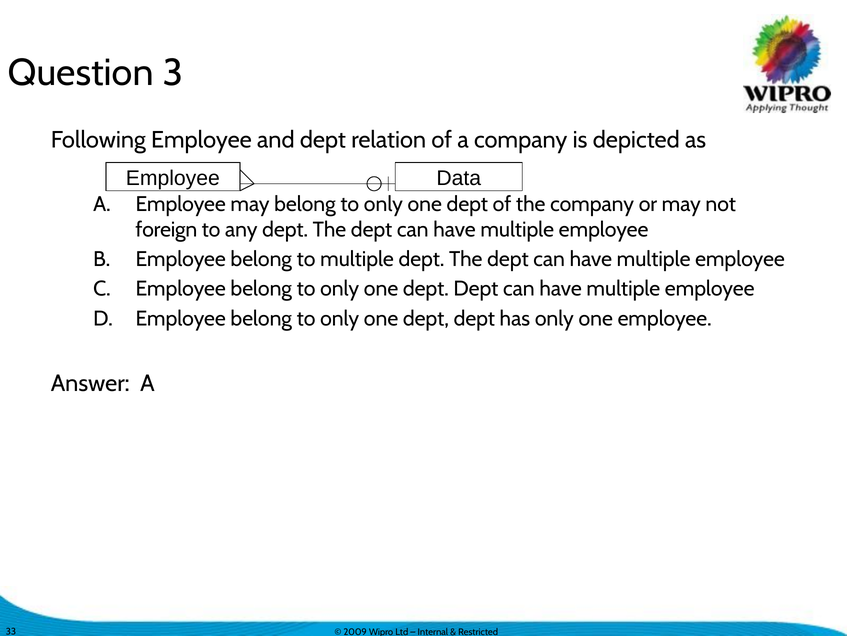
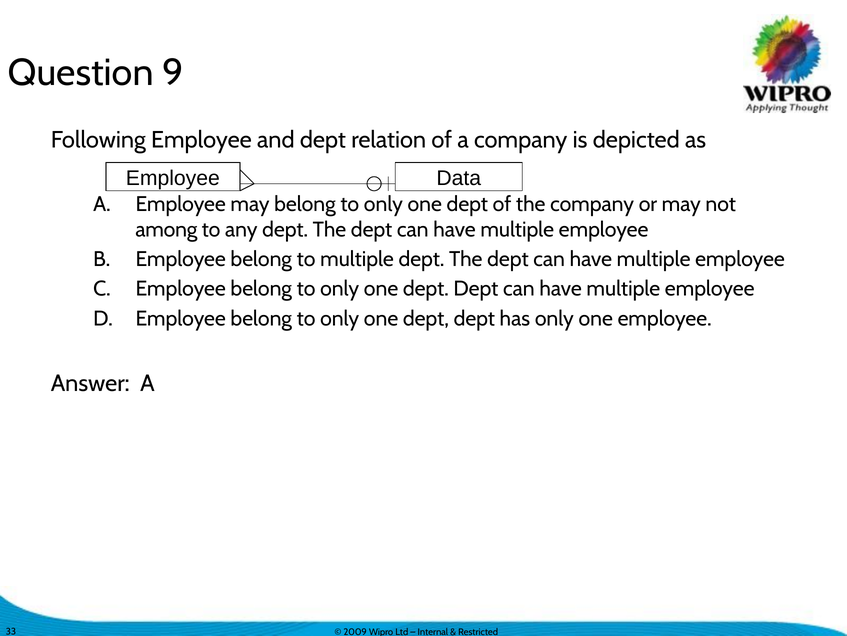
3: 3 -> 9
foreign: foreign -> among
